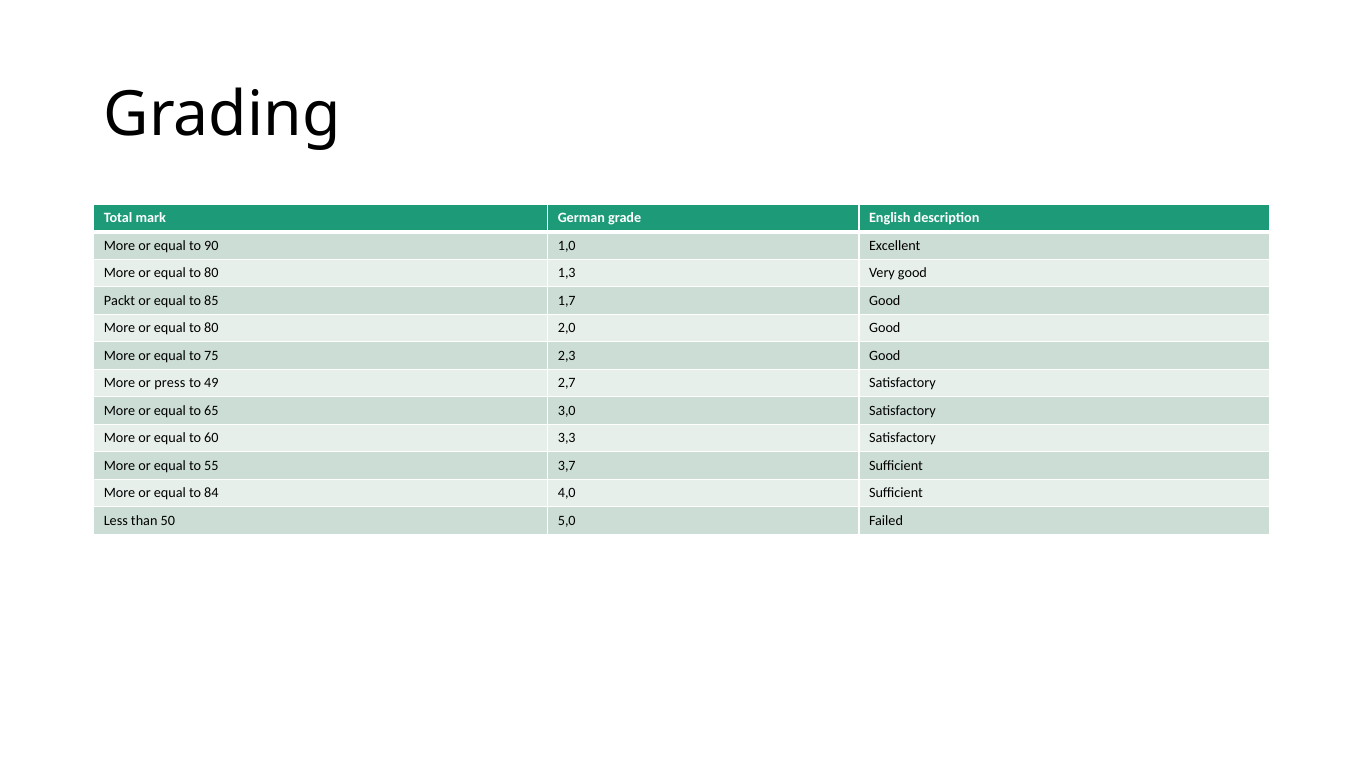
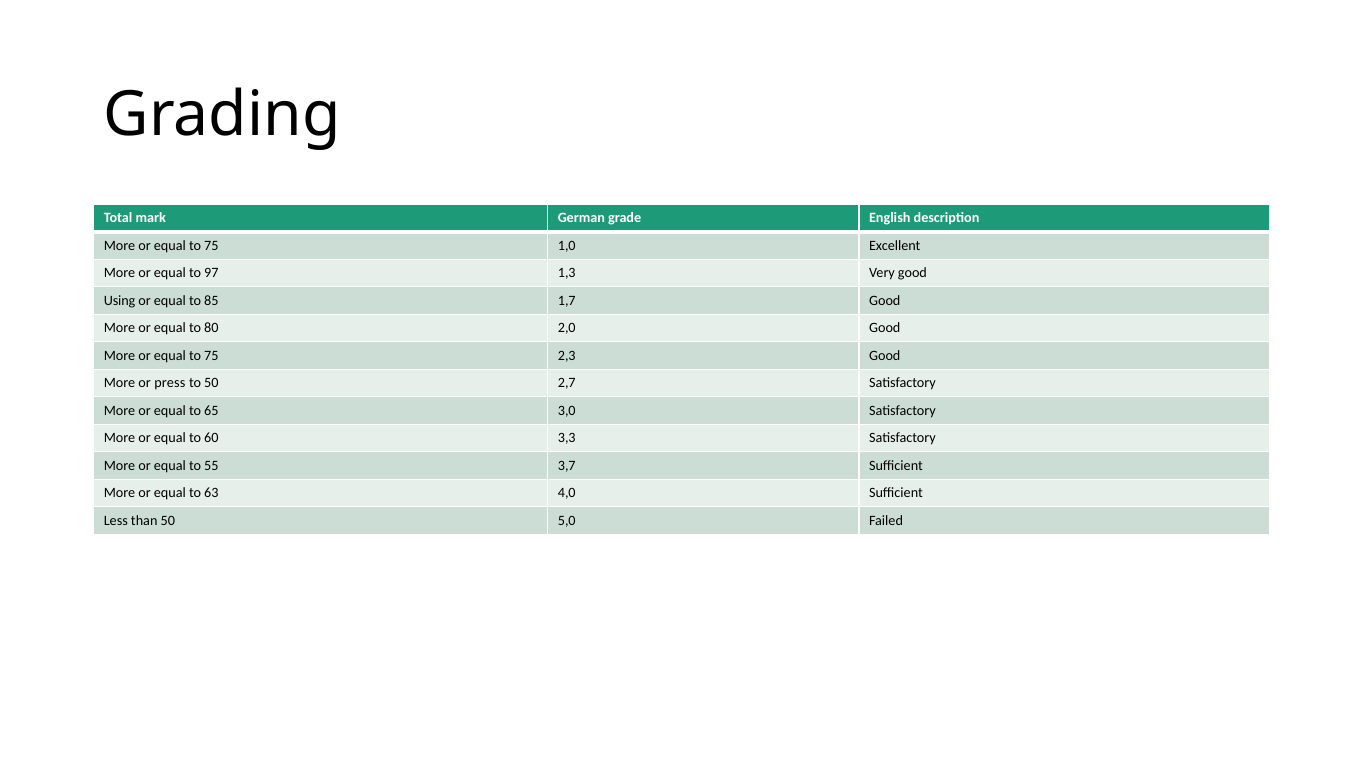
90 at (211, 245): 90 -> 75
80 at (211, 273): 80 -> 97
Packt: Packt -> Using
to 49: 49 -> 50
84: 84 -> 63
